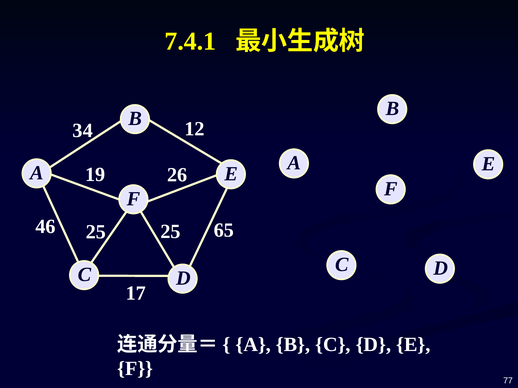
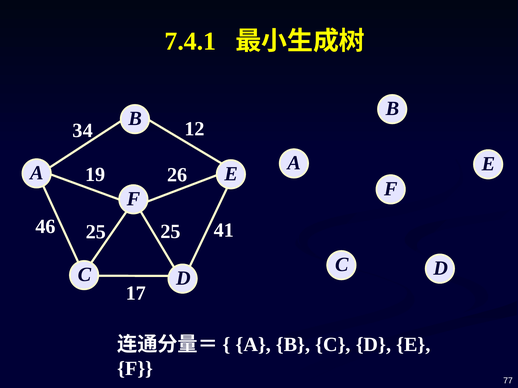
65: 65 -> 41
